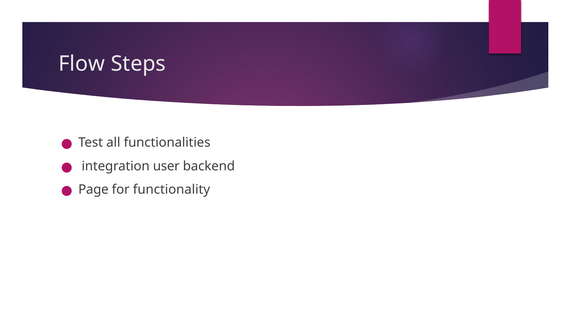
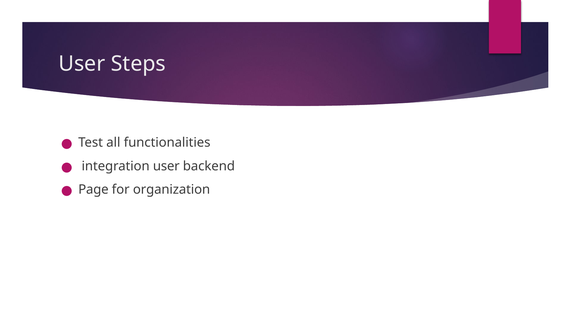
Flow at (82, 64): Flow -> User
functionality: functionality -> organization
